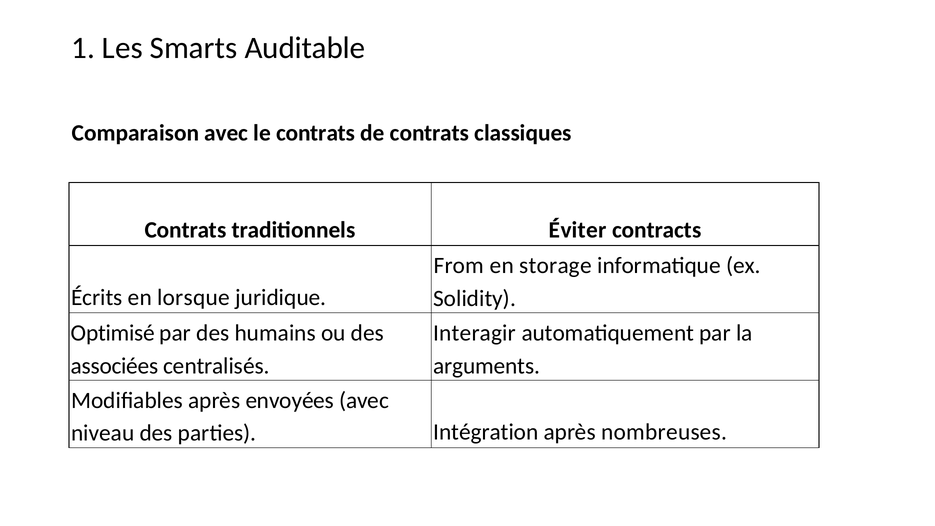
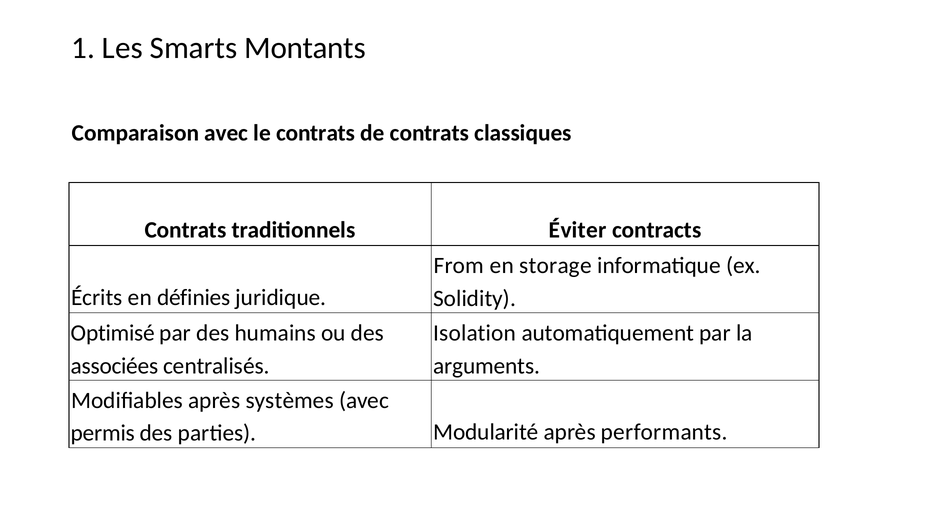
Auditable: Auditable -> Montants
lorsque: lorsque -> définies
Interagir: Interagir -> Isolation
envoyées: envoyées -> systèmes
niveau: niveau -> permis
Intégration: Intégration -> Modularité
nombreuses: nombreuses -> performants
